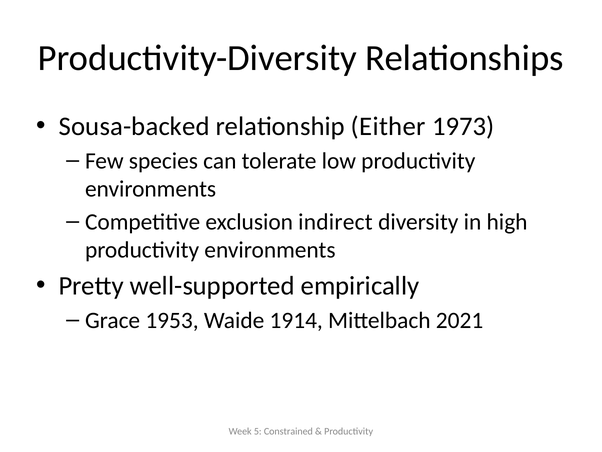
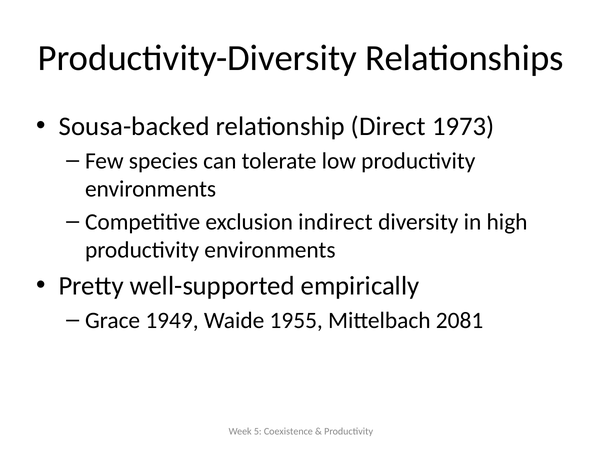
Either: Either -> Direct
1953: 1953 -> 1949
1914: 1914 -> 1955
2021: 2021 -> 2081
Constrained: Constrained -> Coexistence
